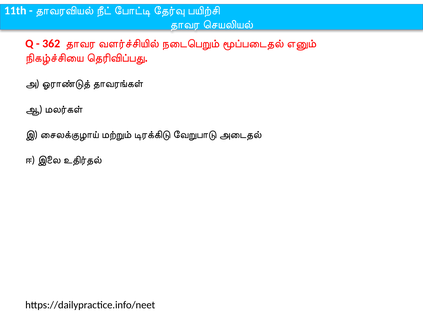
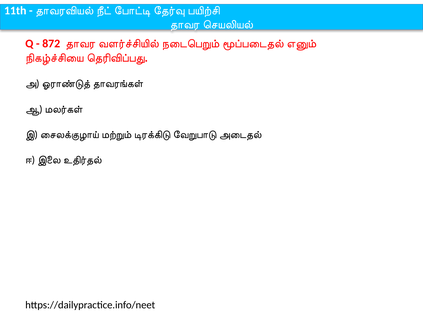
362: 362 -> 872
